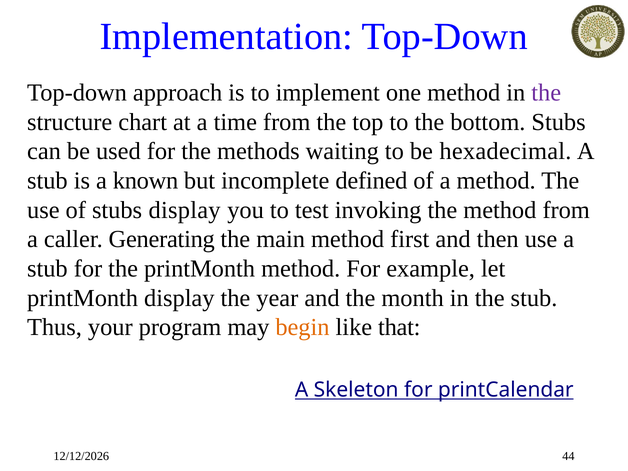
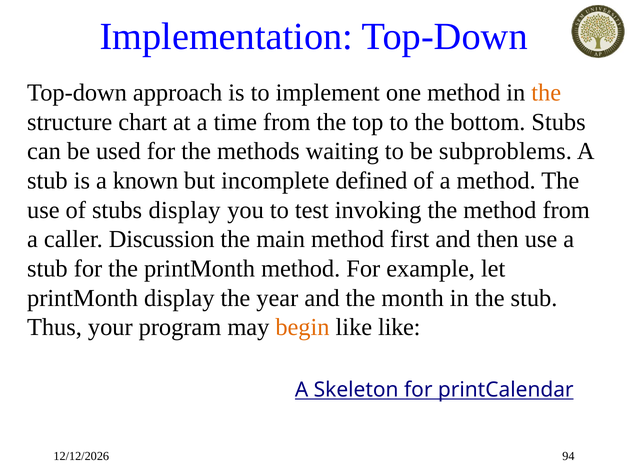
the at (546, 93) colour: purple -> orange
hexadecimal: hexadecimal -> subproblems
Generating: Generating -> Discussion
like that: that -> like
44: 44 -> 94
